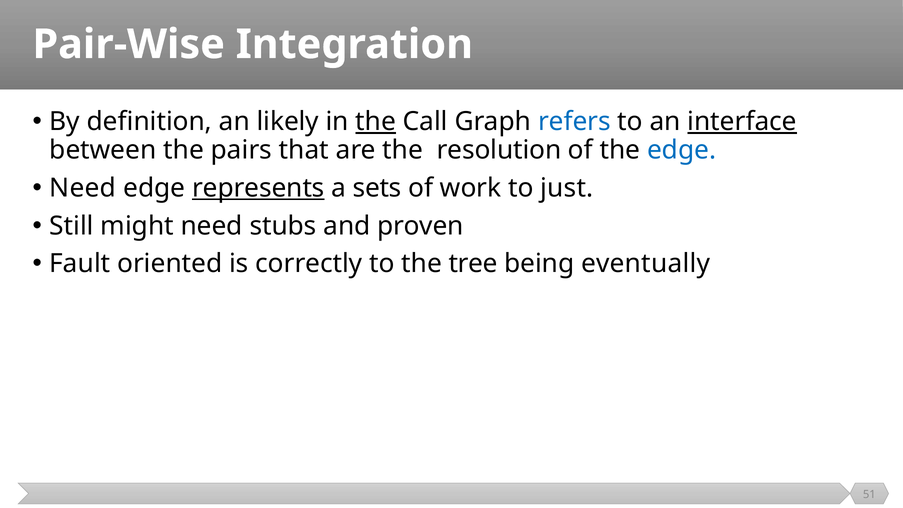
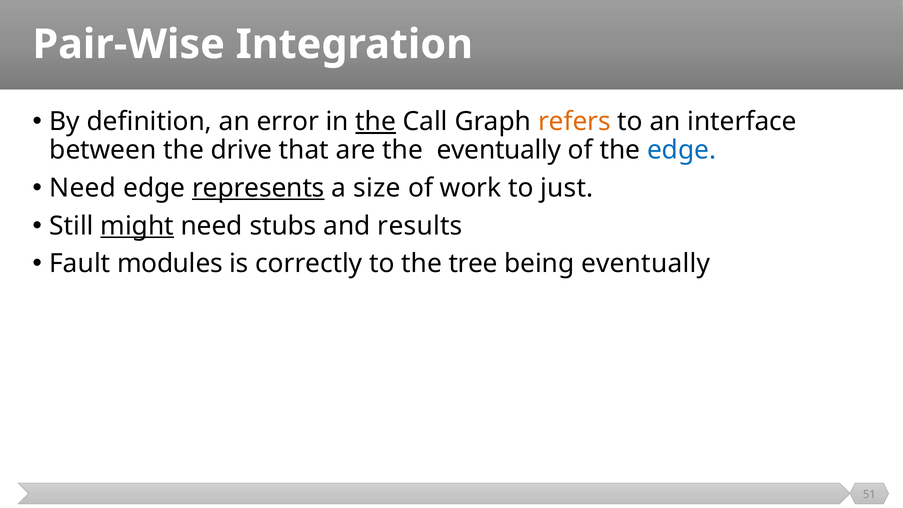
likely: likely -> error
refers colour: blue -> orange
interface underline: present -> none
pairs: pairs -> drive
the resolution: resolution -> eventually
sets: sets -> size
might underline: none -> present
proven: proven -> results
oriented: oriented -> modules
